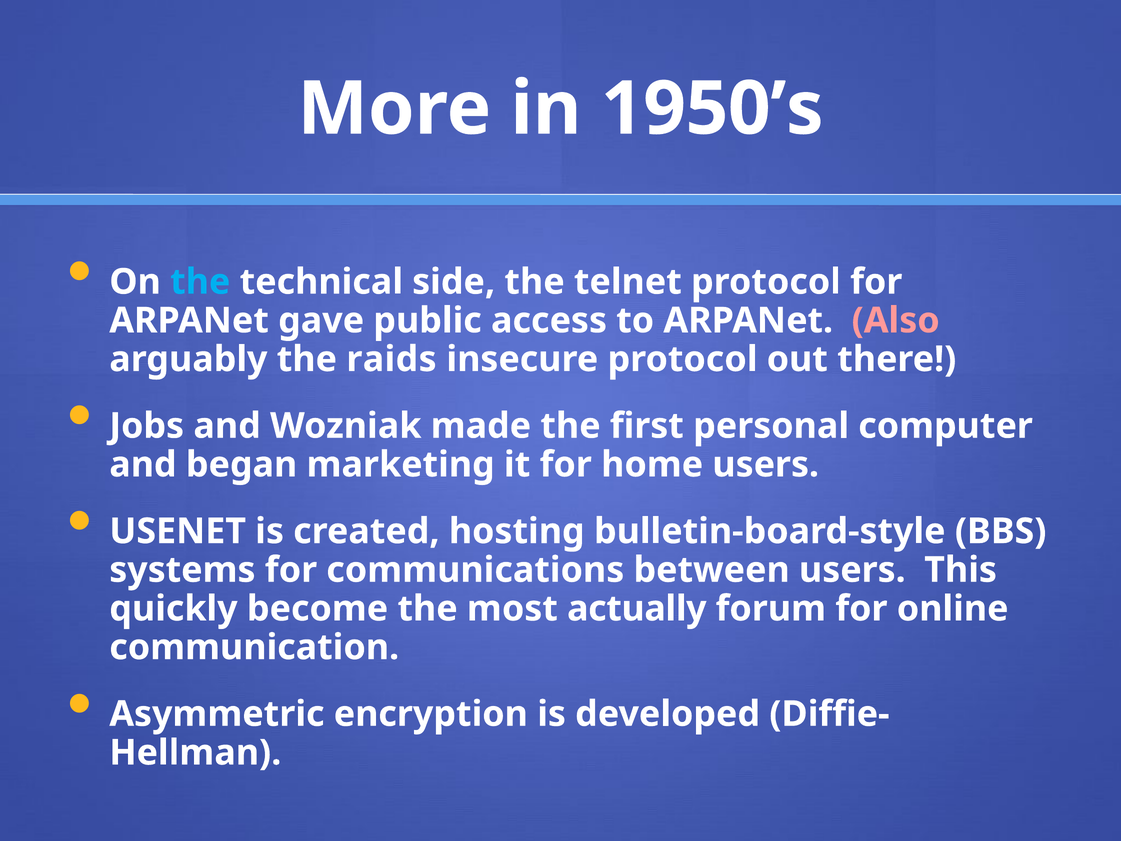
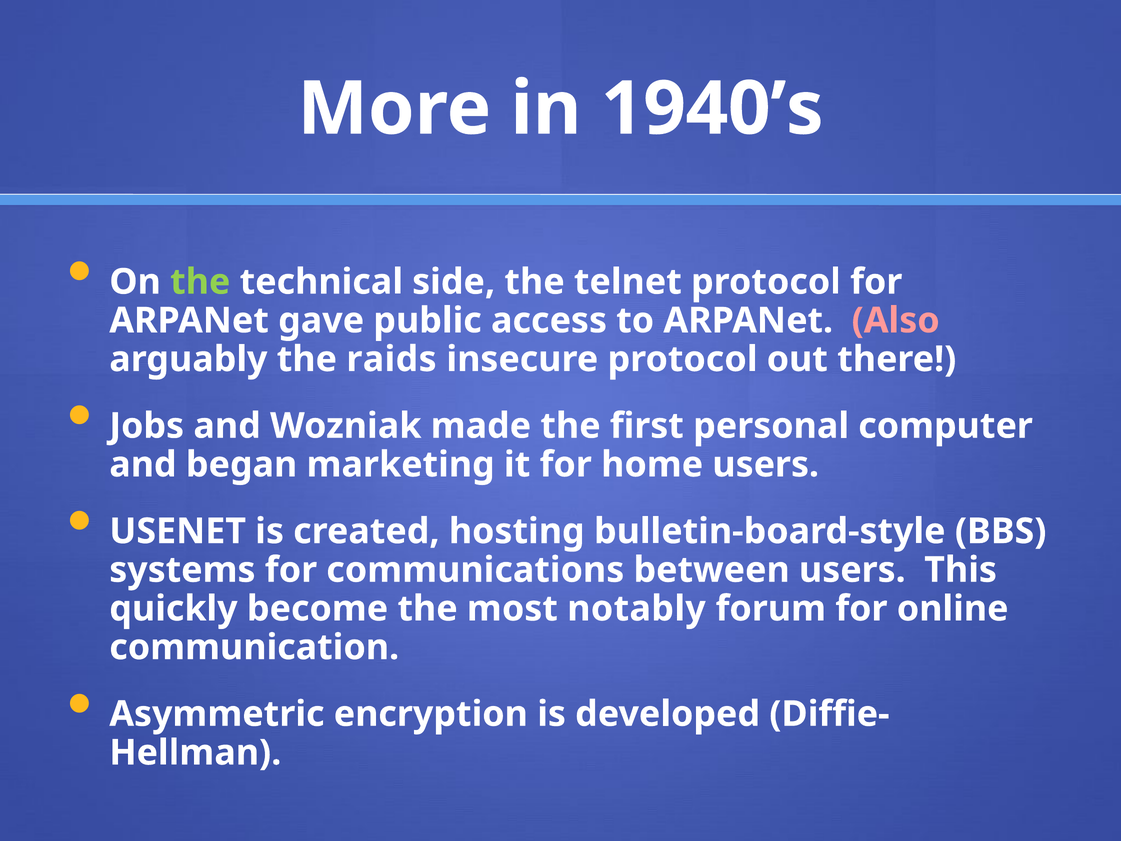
1950’s: 1950’s -> 1940’s
the at (200, 282) colour: light blue -> light green
actually: actually -> notably
